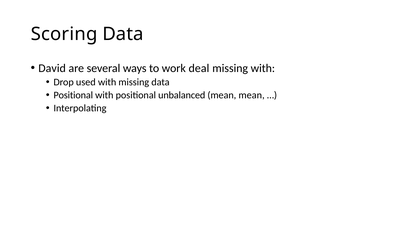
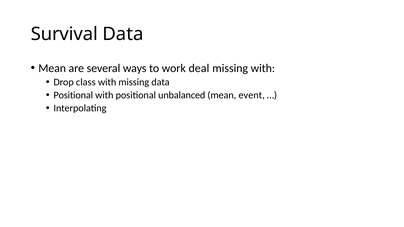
Scoring: Scoring -> Survival
David at (52, 68): David -> Mean
used: used -> class
mean mean: mean -> event
